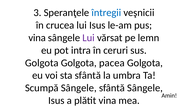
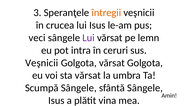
întregii colour: blue -> orange
vina at (37, 38): vina -> veci
Golgota at (42, 63): Golgota -> Veşnicii
Golgota pacea: pacea -> vărsat
sta sfântă: sfântă -> vărsat
